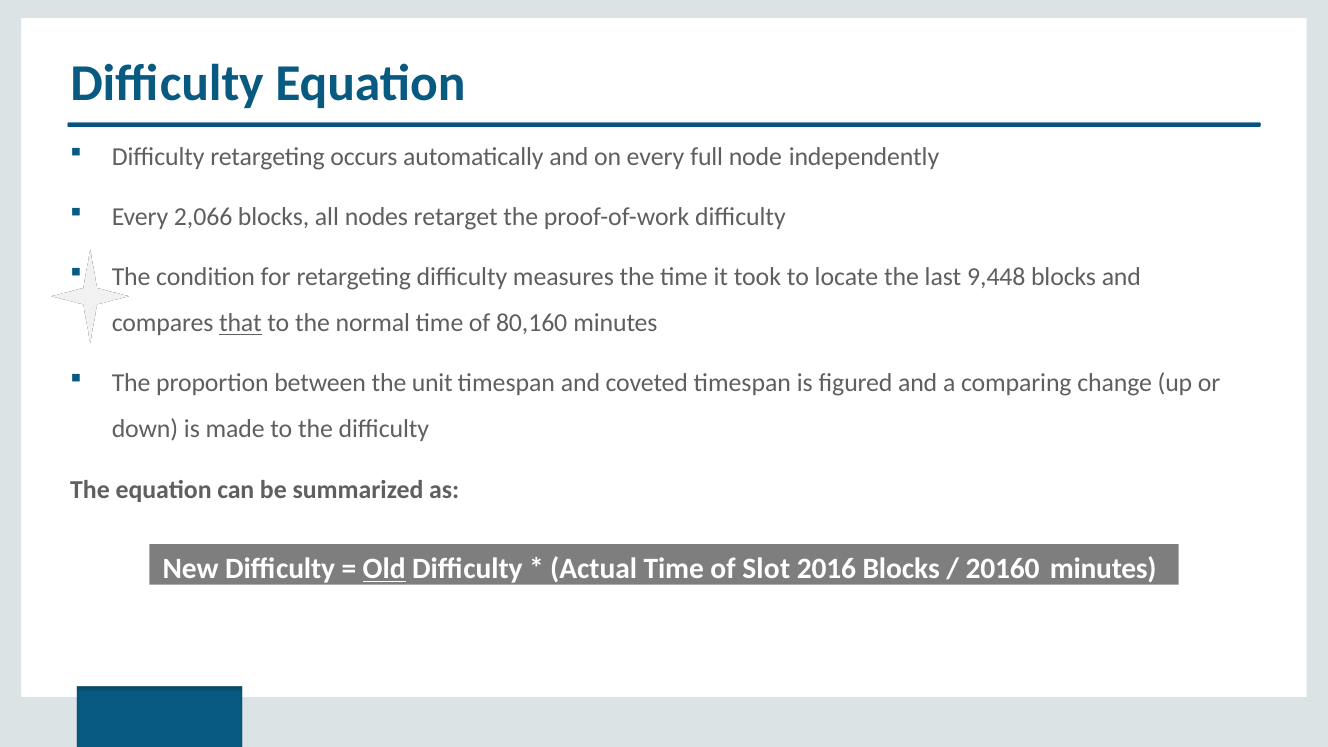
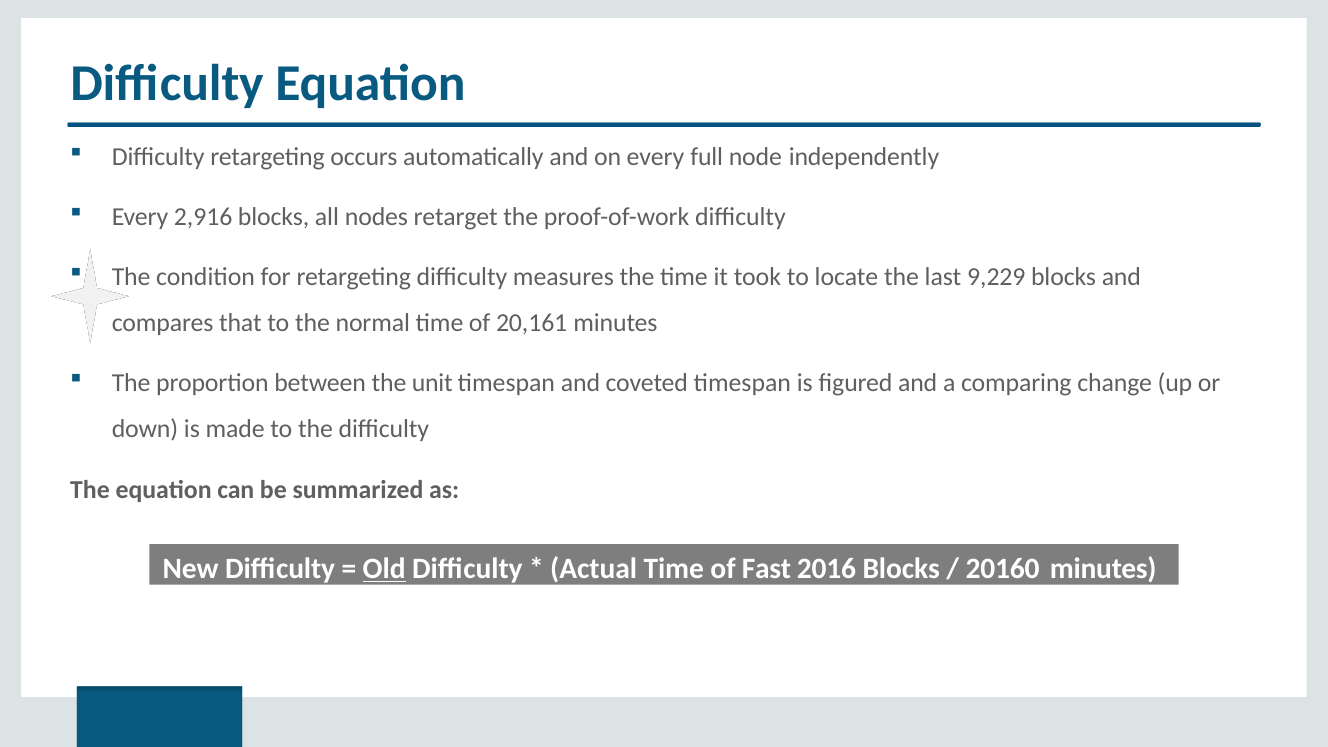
2,066: 2,066 -> 2,916
9,448: 9,448 -> 9,229
that underline: present -> none
80,160: 80,160 -> 20,161
Slot: Slot -> Fast
